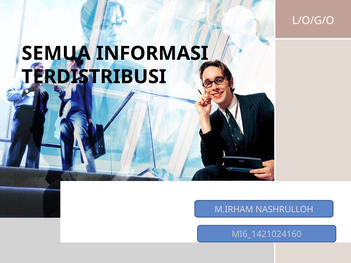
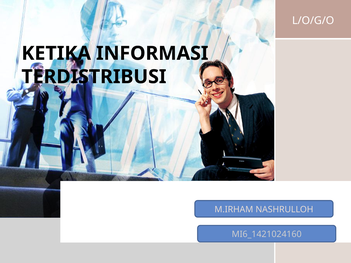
SEMUA: SEMUA -> KETIKA
